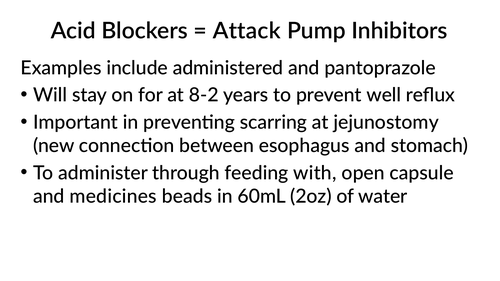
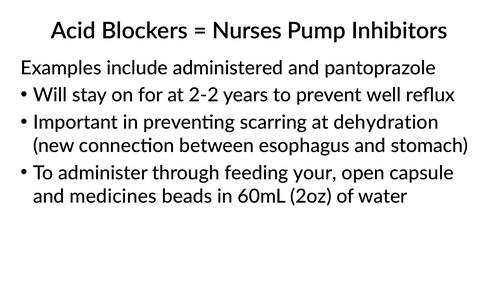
Attack: Attack -> Nurses
8-2: 8-2 -> 2-2
jejunostomy: jejunostomy -> dehydration
with: with -> your
